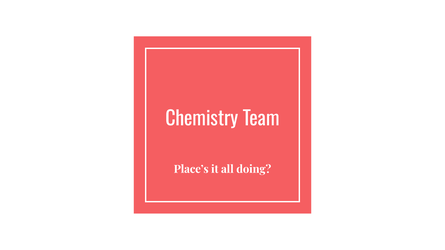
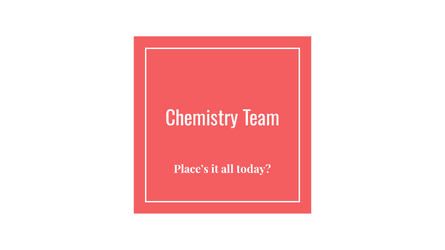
doing: doing -> today
